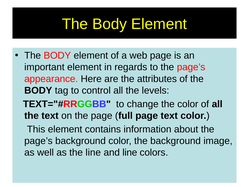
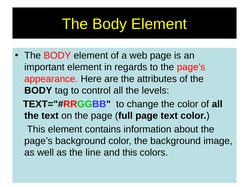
and line: line -> this
